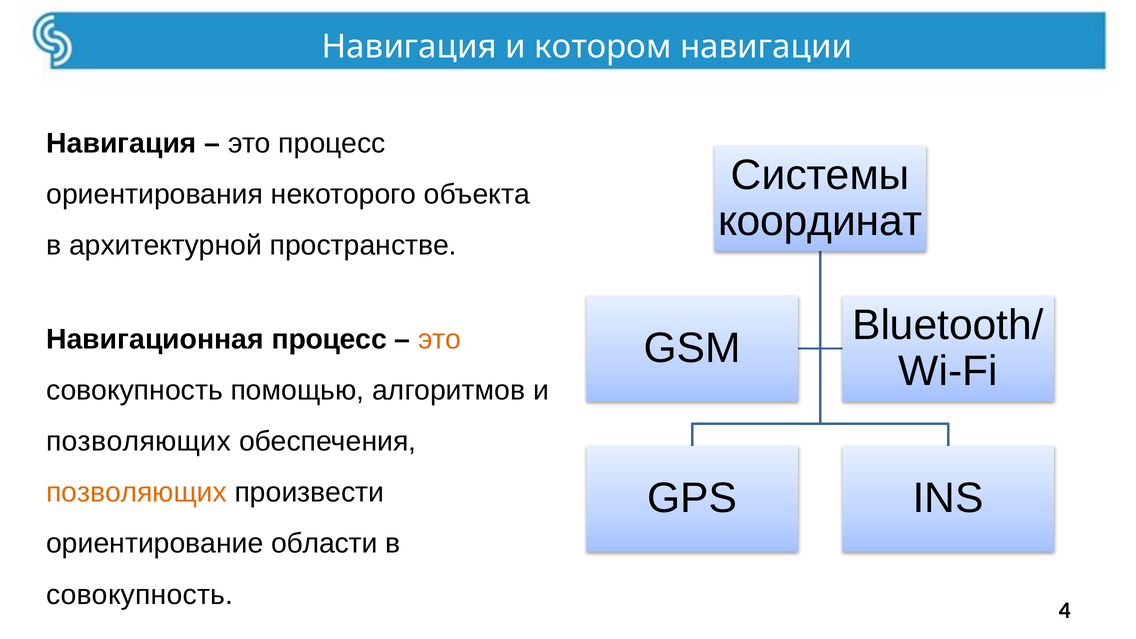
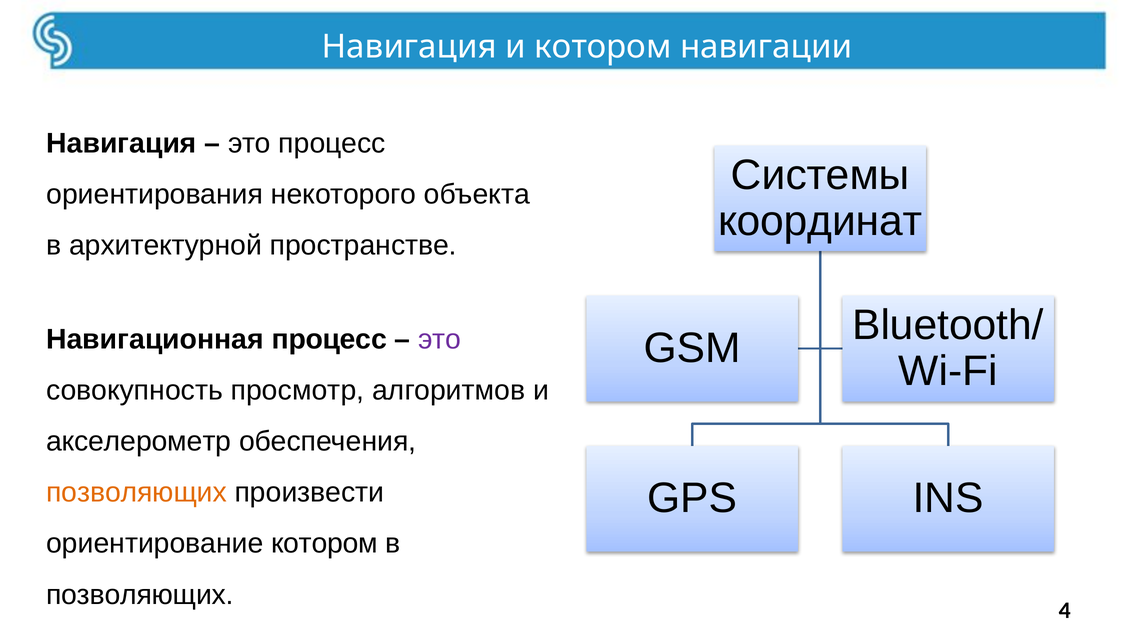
это at (440, 339) colour: orange -> purple
помощью: помощью -> просмотр
позволяющих at (139, 441): позволяющих -> акселерометр
ориентирование области: области -> котором
совокупность at (140, 595): совокупность -> позволяющих
